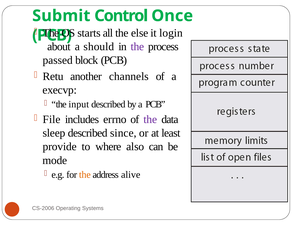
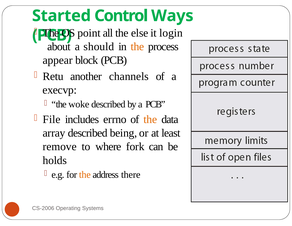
Submit: Submit -> Started
Once: Once -> Ways
starts: starts -> point
the at (137, 47) colour: purple -> orange
passed: passed -> appear
input: input -> woke
the at (150, 119) colour: purple -> orange
sleep: sleep -> array
since: since -> being
provide: provide -> remove
also: also -> fork
mode: mode -> holds
alive: alive -> there
